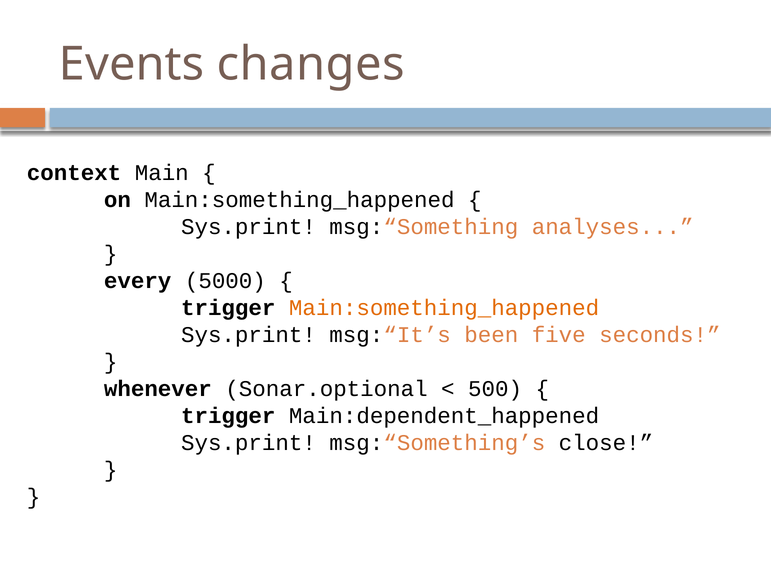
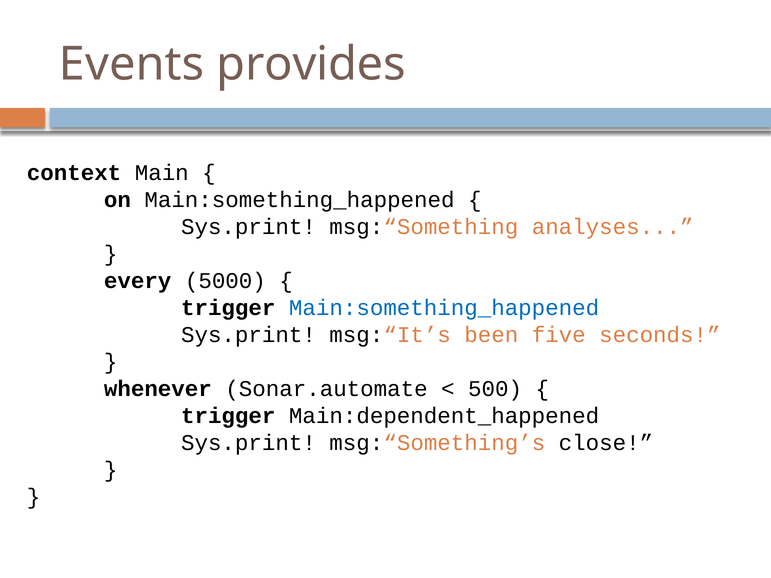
changes: changes -> provides
Main:something_happened at (444, 308) colour: orange -> blue
Sonar.optional: Sonar.optional -> Sonar.automate
